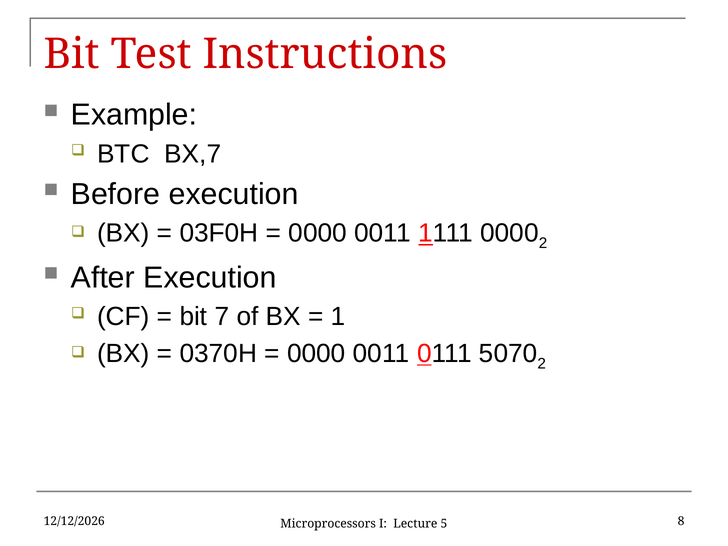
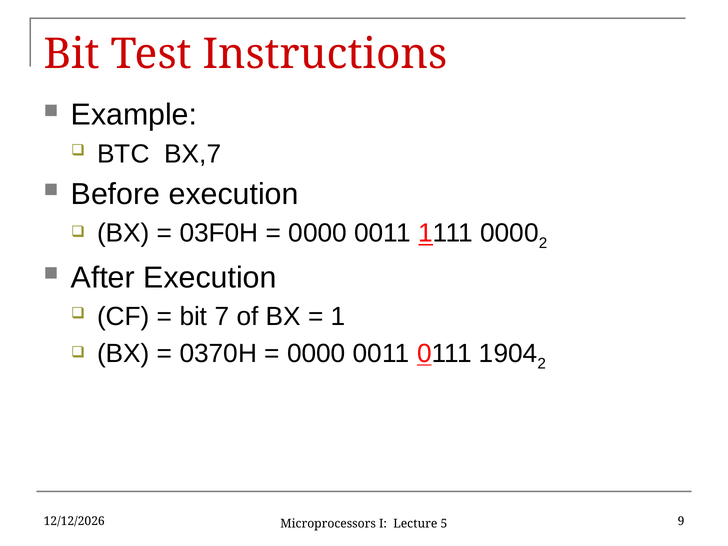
5070: 5070 -> 1904
8: 8 -> 9
